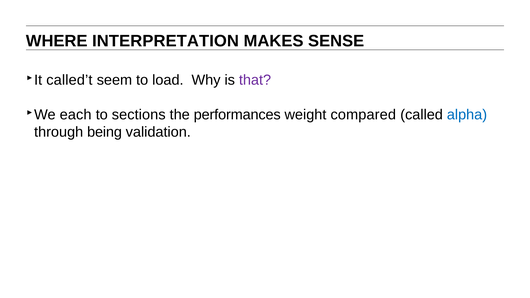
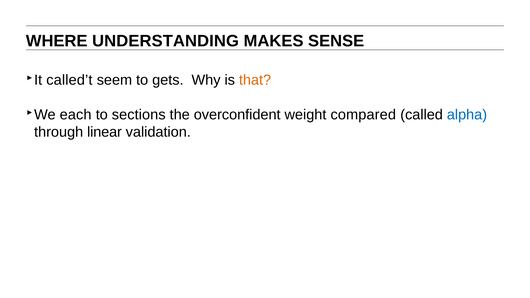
INTERPRETATION: INTERPRETATION -> UNDERSTANDING
load: load -> gets
that colour: purple -> orange
performances: performances -> overconfident
being: being -> linear
